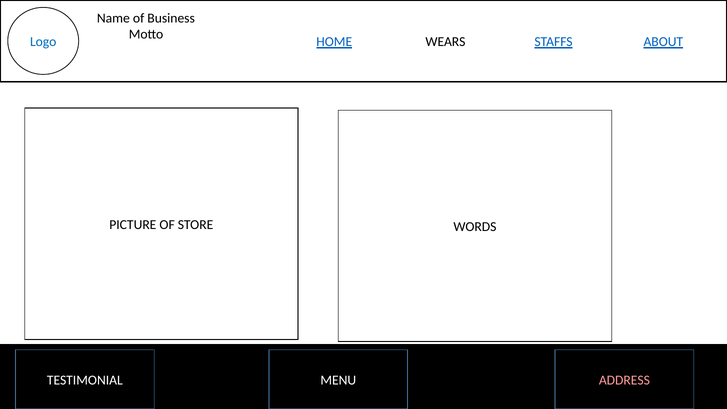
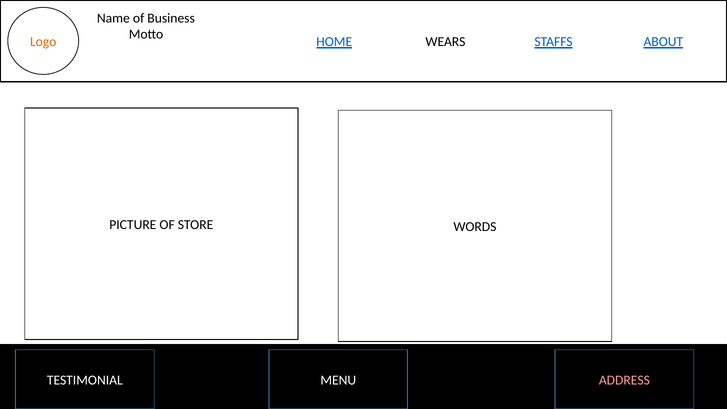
Logo colour: blue -> orange
